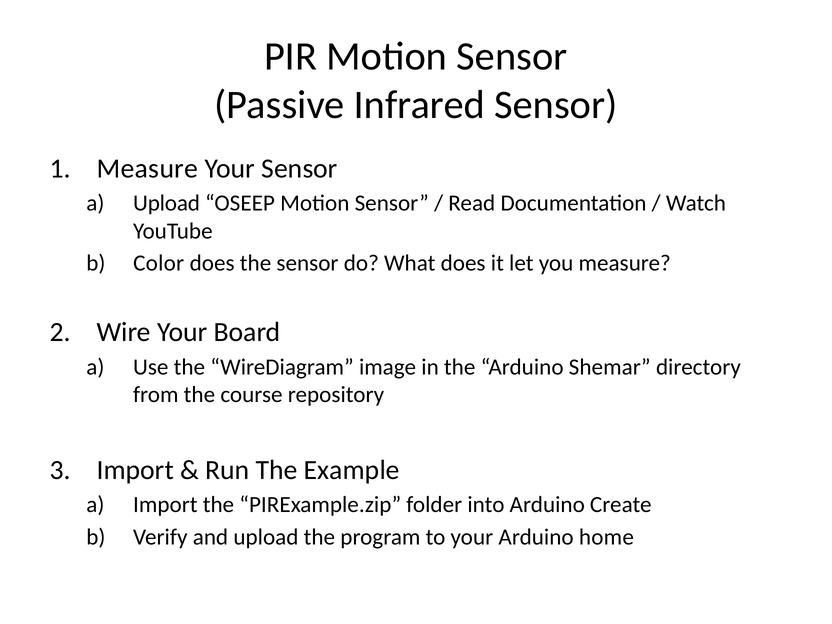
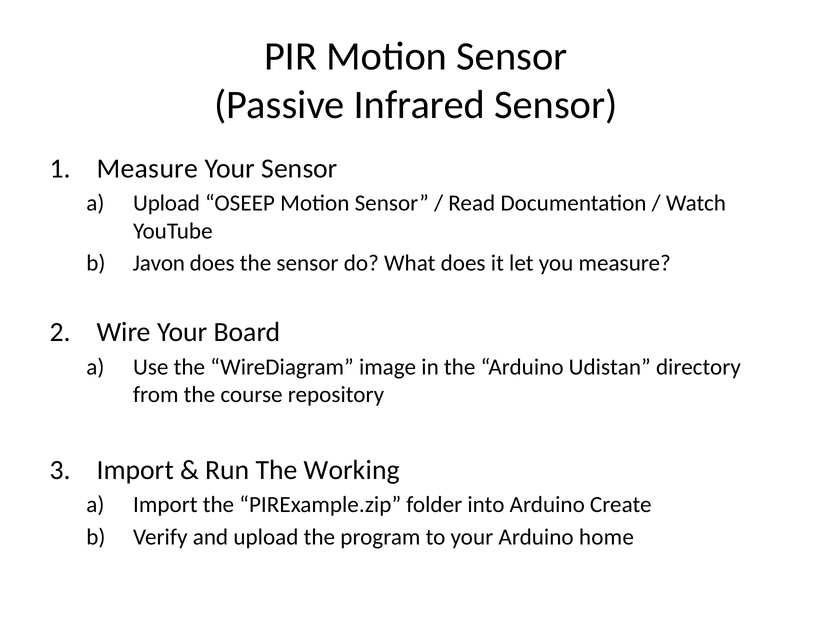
Color: Color -> Javon
Shemar: Shemar -> Udistan
Example: Example -> Working
